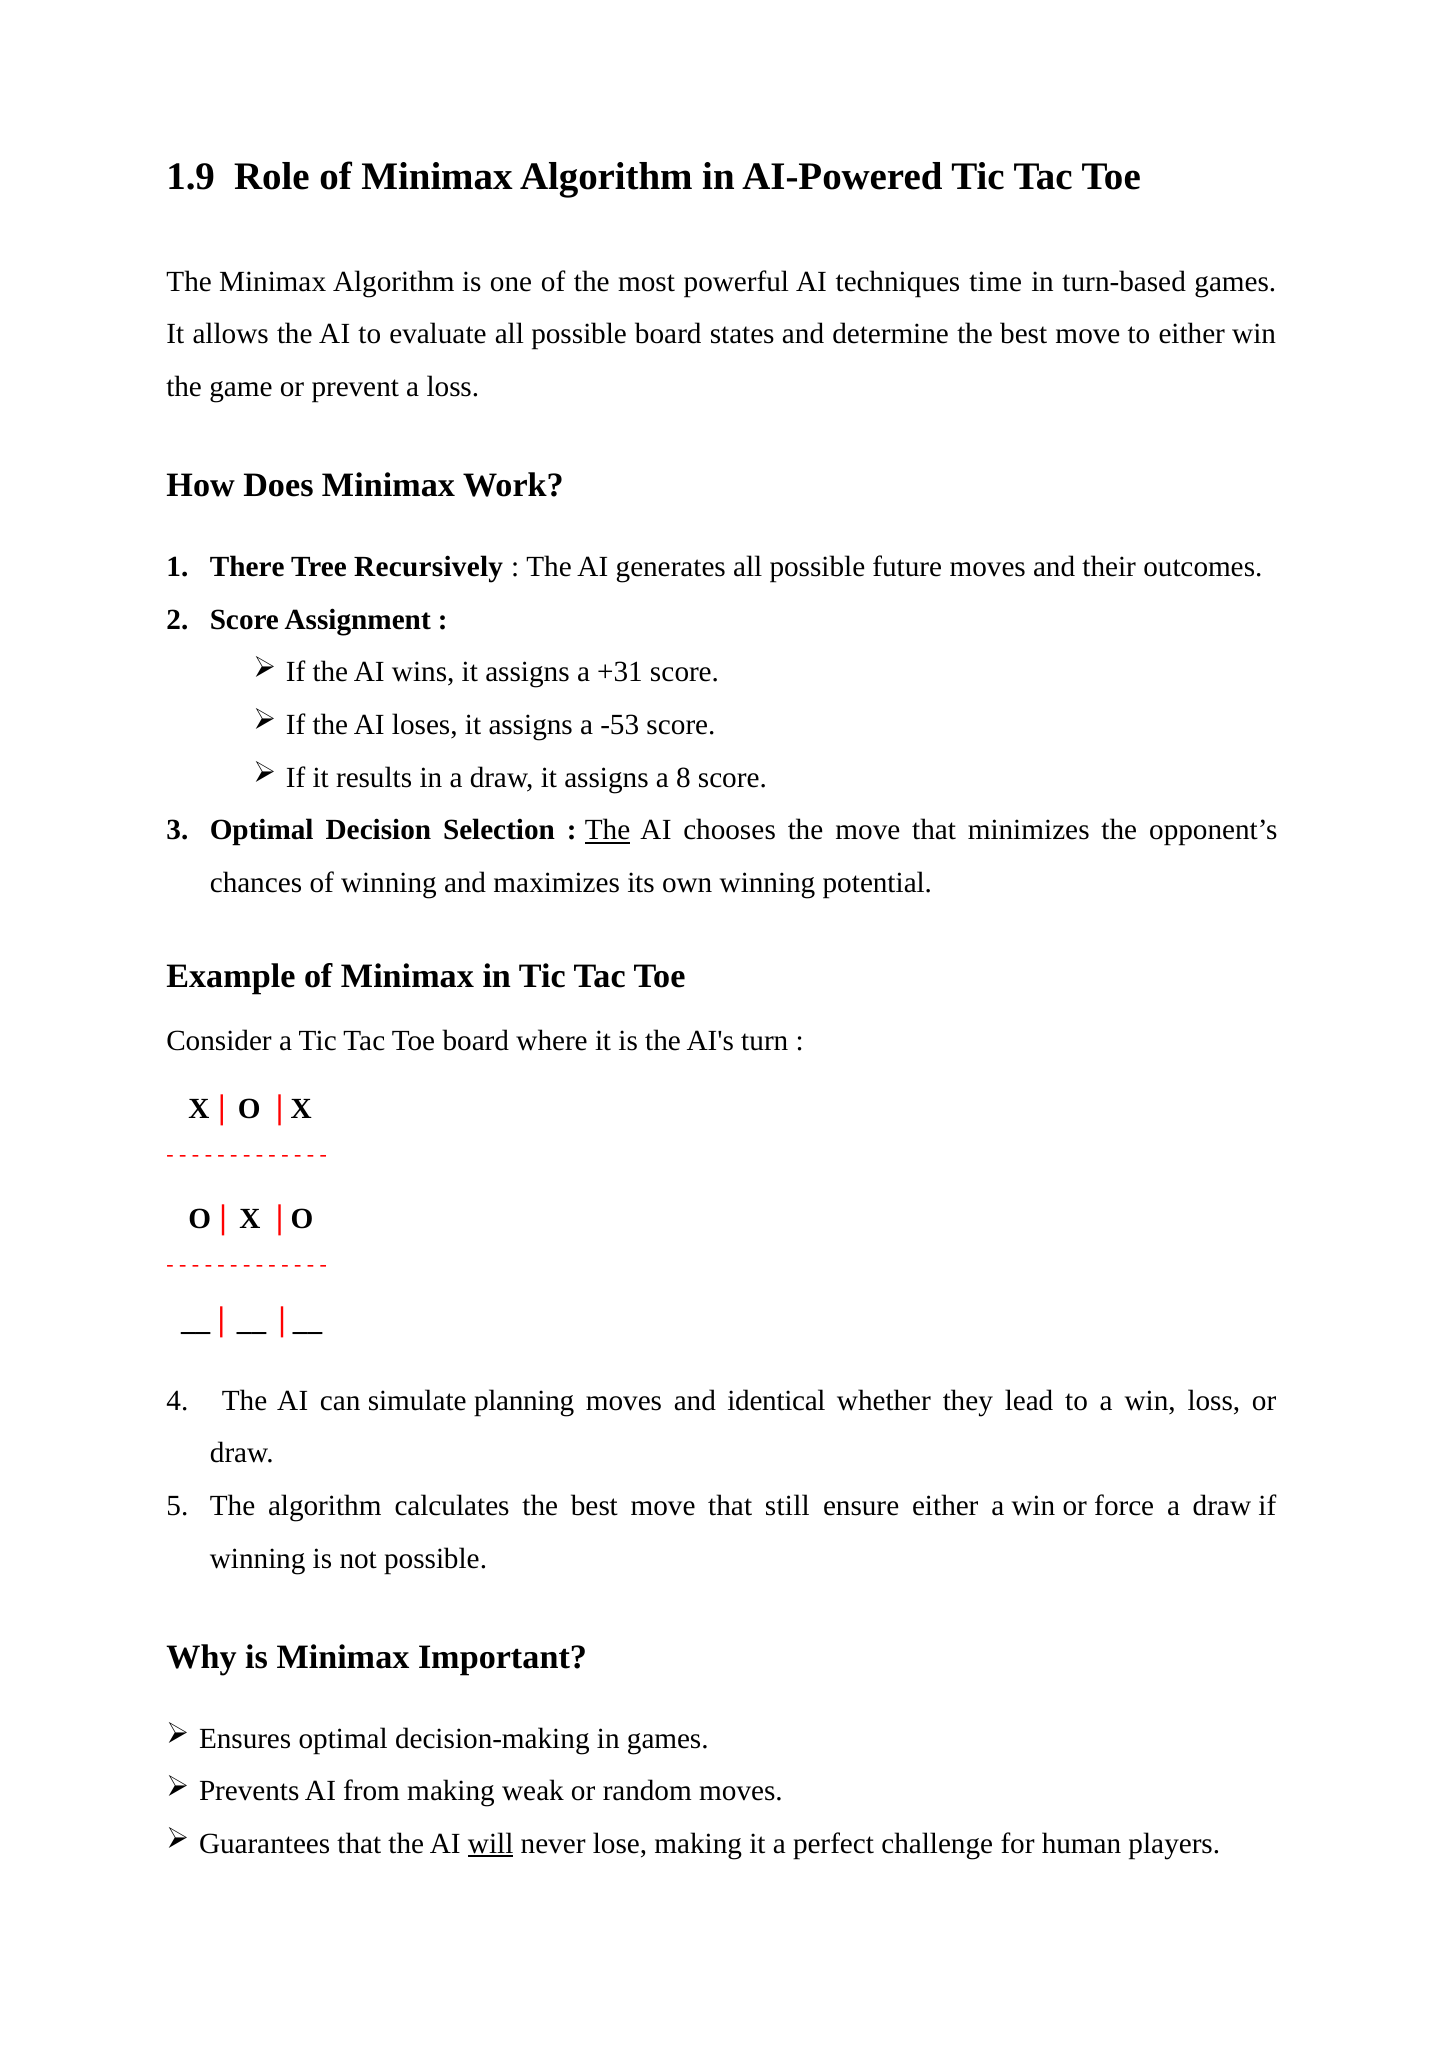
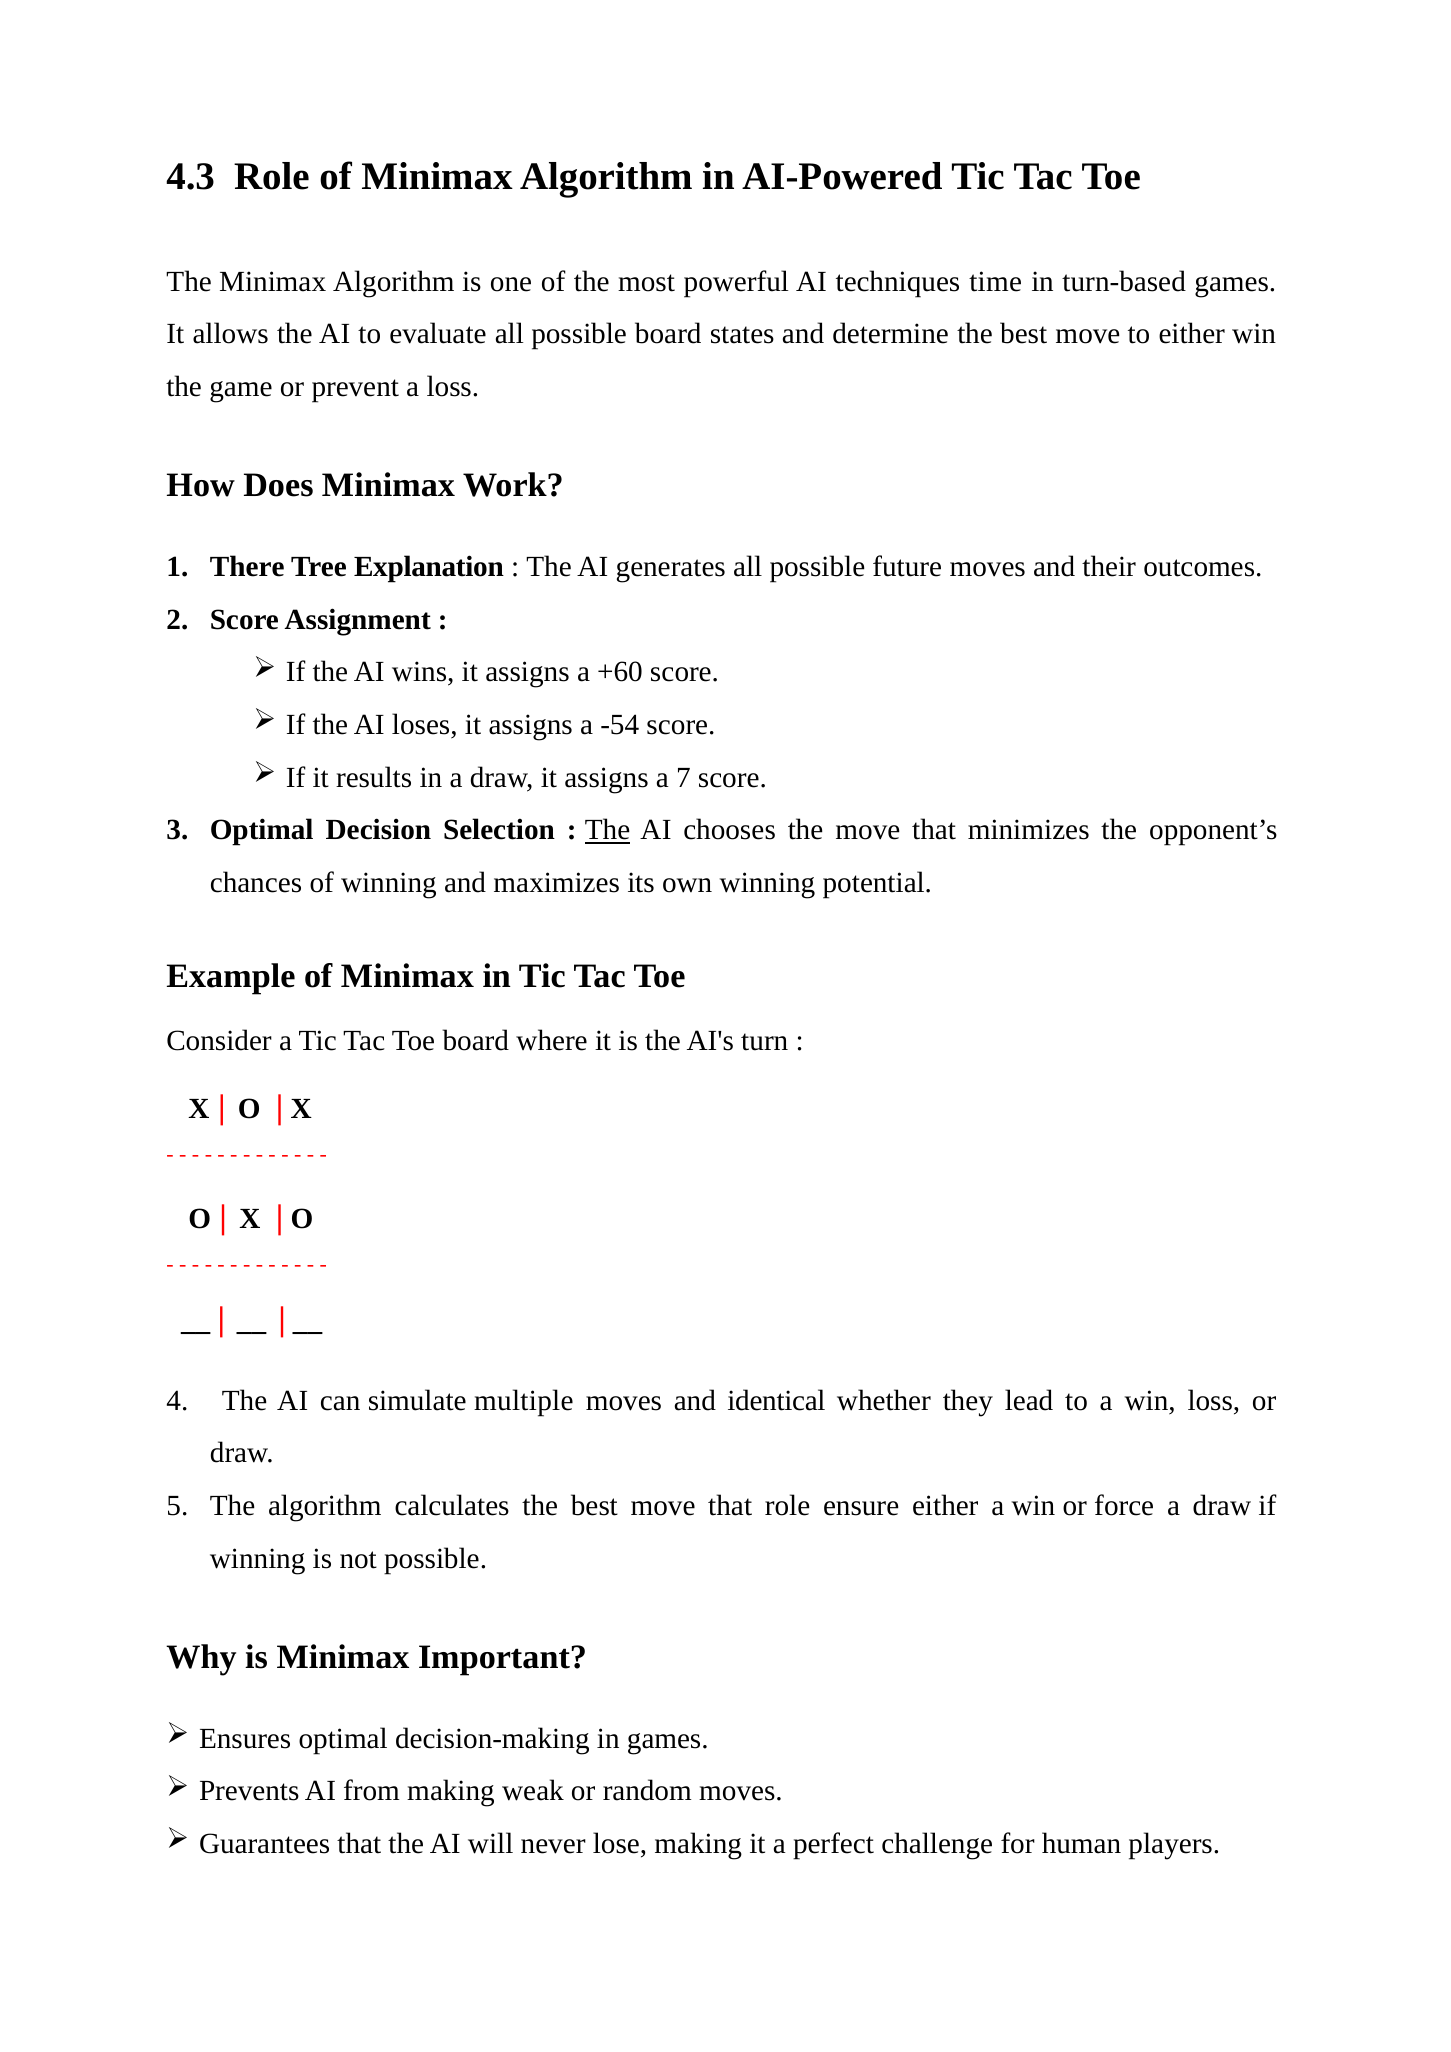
1.9: 1.9 -> 4.3
Recursively: Recursively -> Explanation
+31: +31 -> +60
-53: -53 -> -54
8: 8 -> 7
planning: planning -> multiple
that still: still -> role
will underline: present -> none
